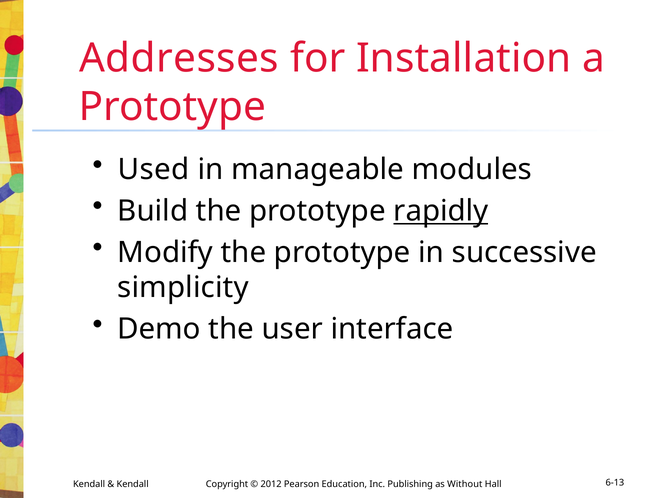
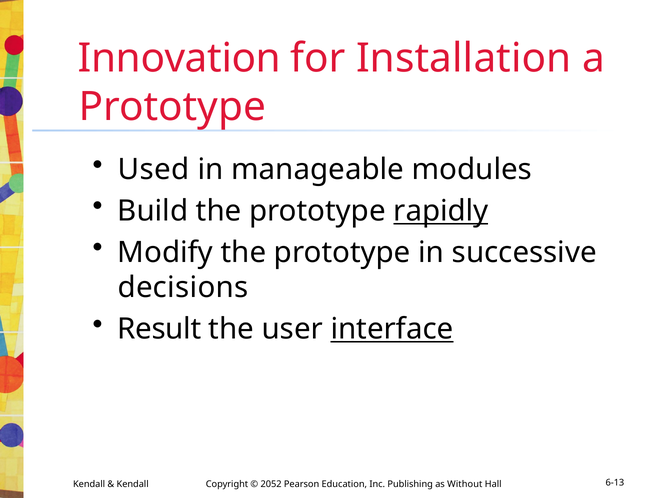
Addresses: Addresses -> Innovation
simplicity: simplicity -> decisions
Demo: Demo -> Result
interface underline: none -> present
2012: 2012 -> 2052
